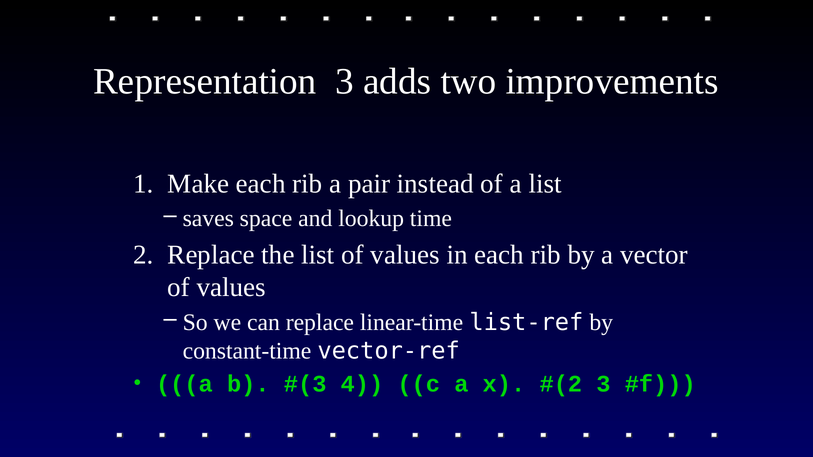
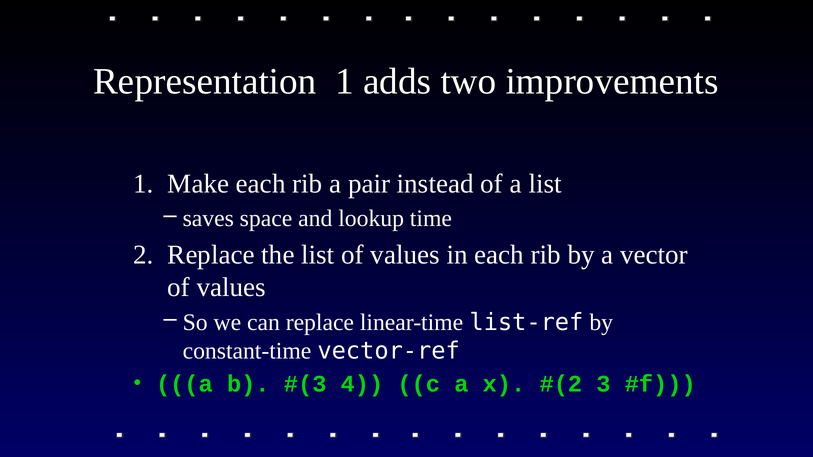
Representation 3: 3 -> 1
